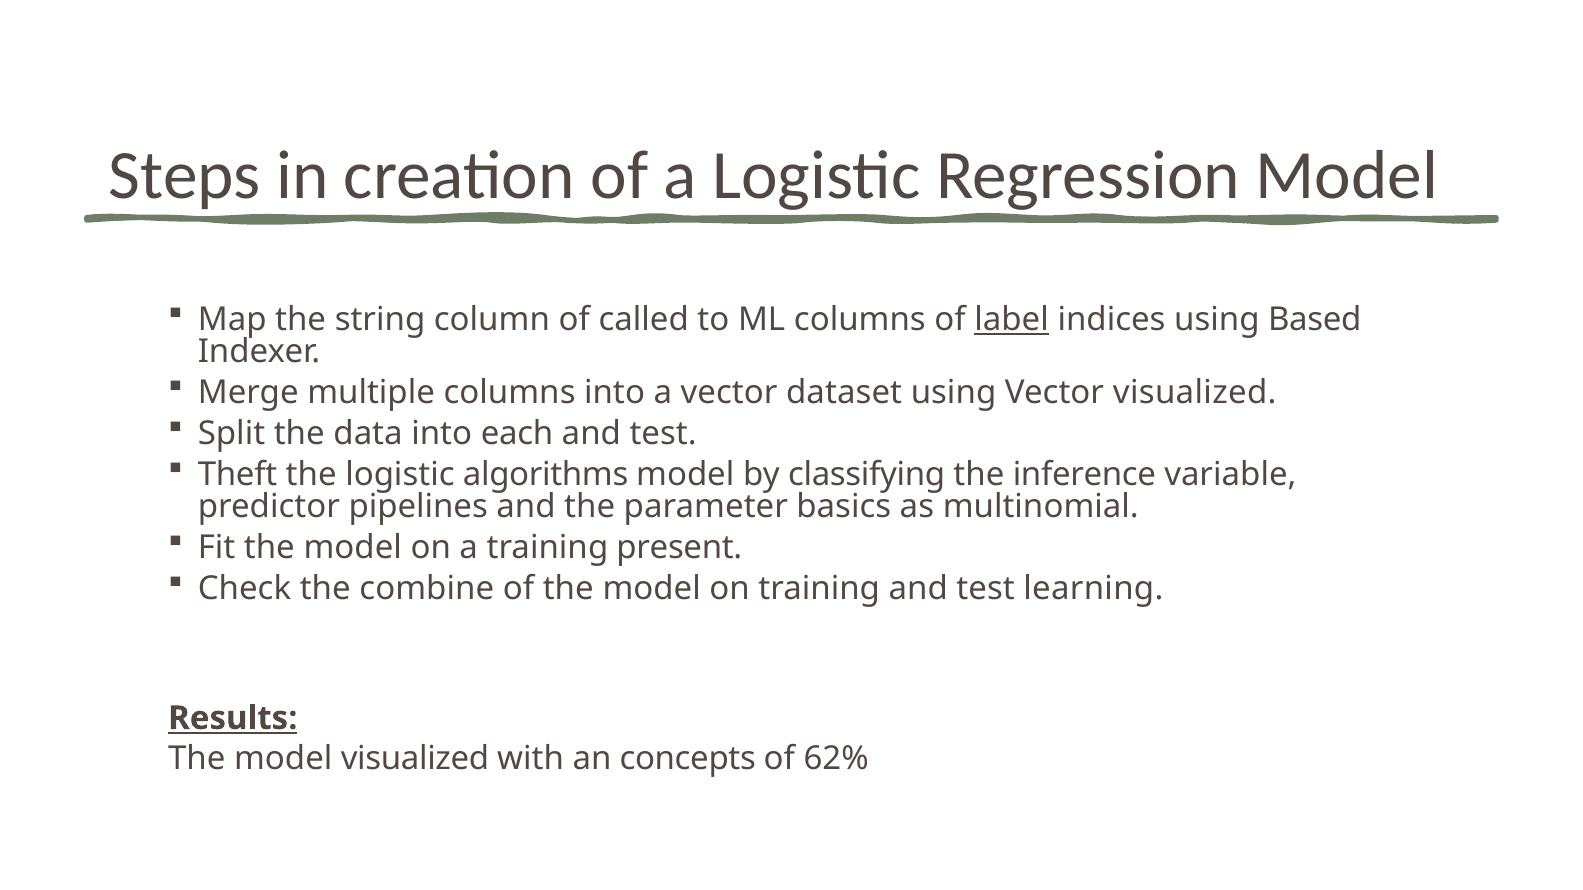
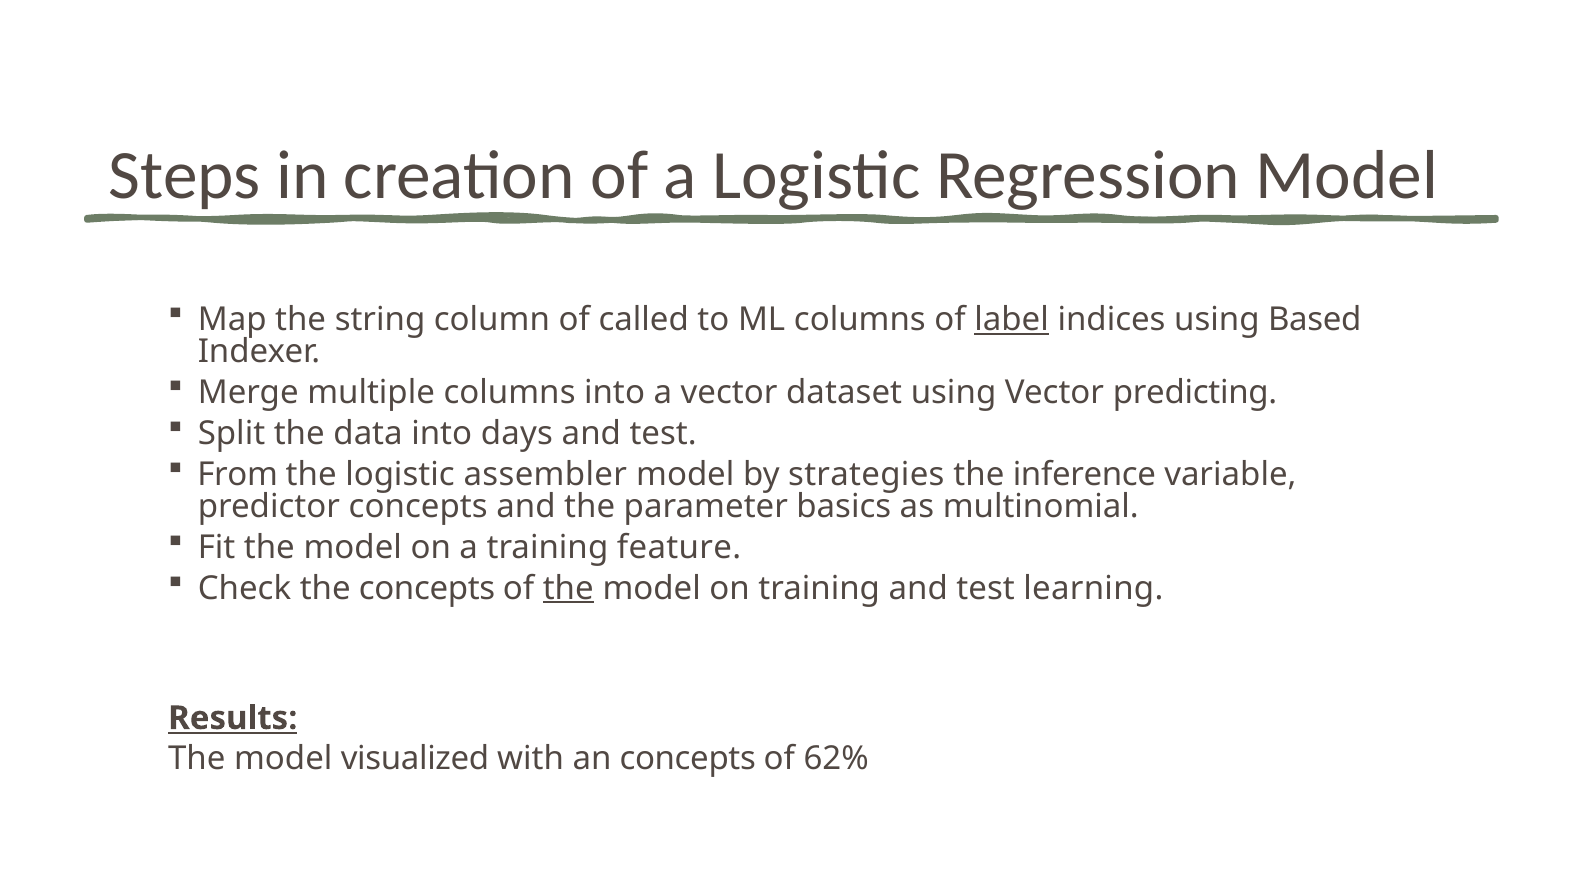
Vector visualized: visualized -> predicting
each: each -> days
Theft: Theft -> From
algorithms: algorithms -> assembler
classifying: classifying -> strategies
predictor pipelines: pipelines -> concepts
present: present -> feature
the combine: combine -> concepts
the at (568, 589) underline: none -> present
